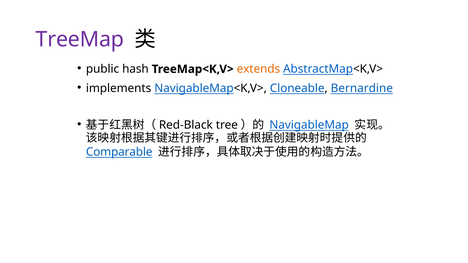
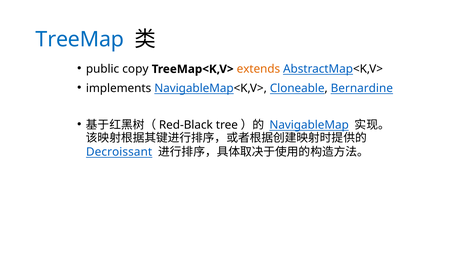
TreeMap colour: purple -> blue
hash: hash -> copy
Comparable: Comparable -> Decroissant
